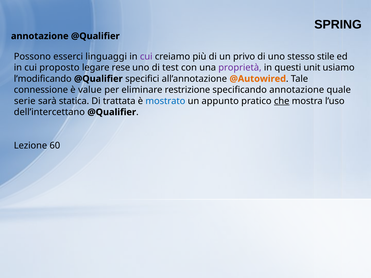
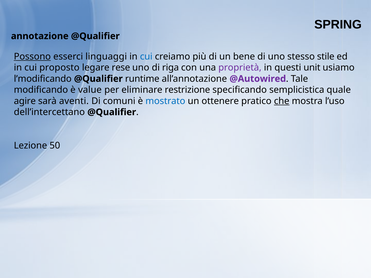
Possono underline: none -> present
cui at (146, 57) colour: purple -> blue
privo: privo -> bene
test: test -> riga
specifici: specifici -> runtime
@Autowired colour: orange -> purple
connessione: connessione -> modificando
specificando annotazione: annotazione -> semplicistica
serie: serie -> agire
statica: statica -> aventi
trattata: trattata -> comuni
appunto: appunto -> ottenere
60: 60 -> 50
